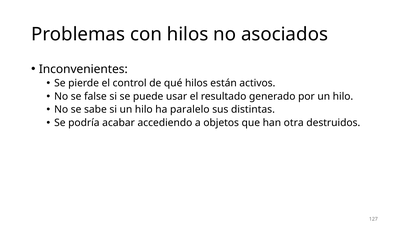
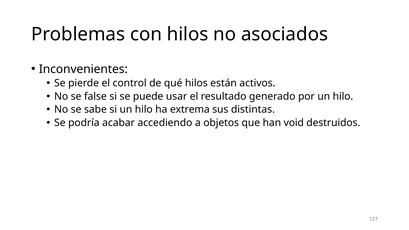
paralelo: paralelo -> extrema
otra: otra -> void
